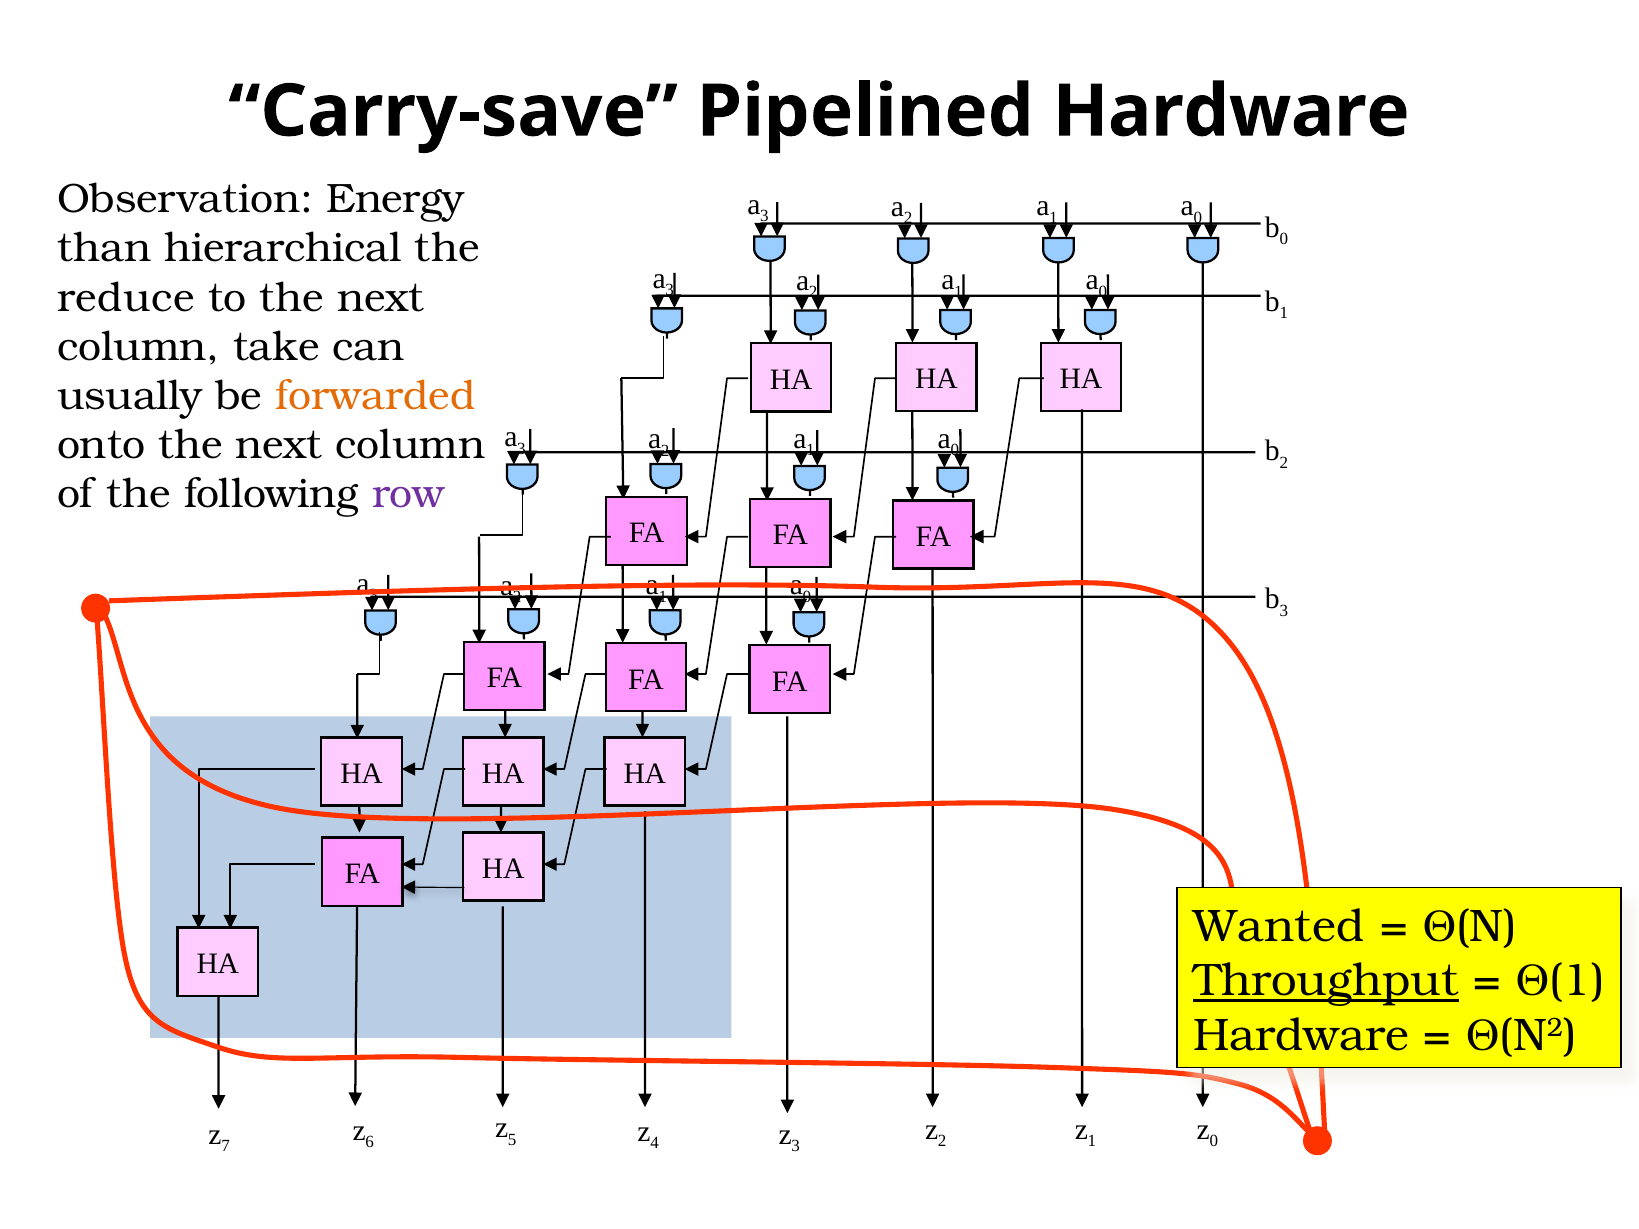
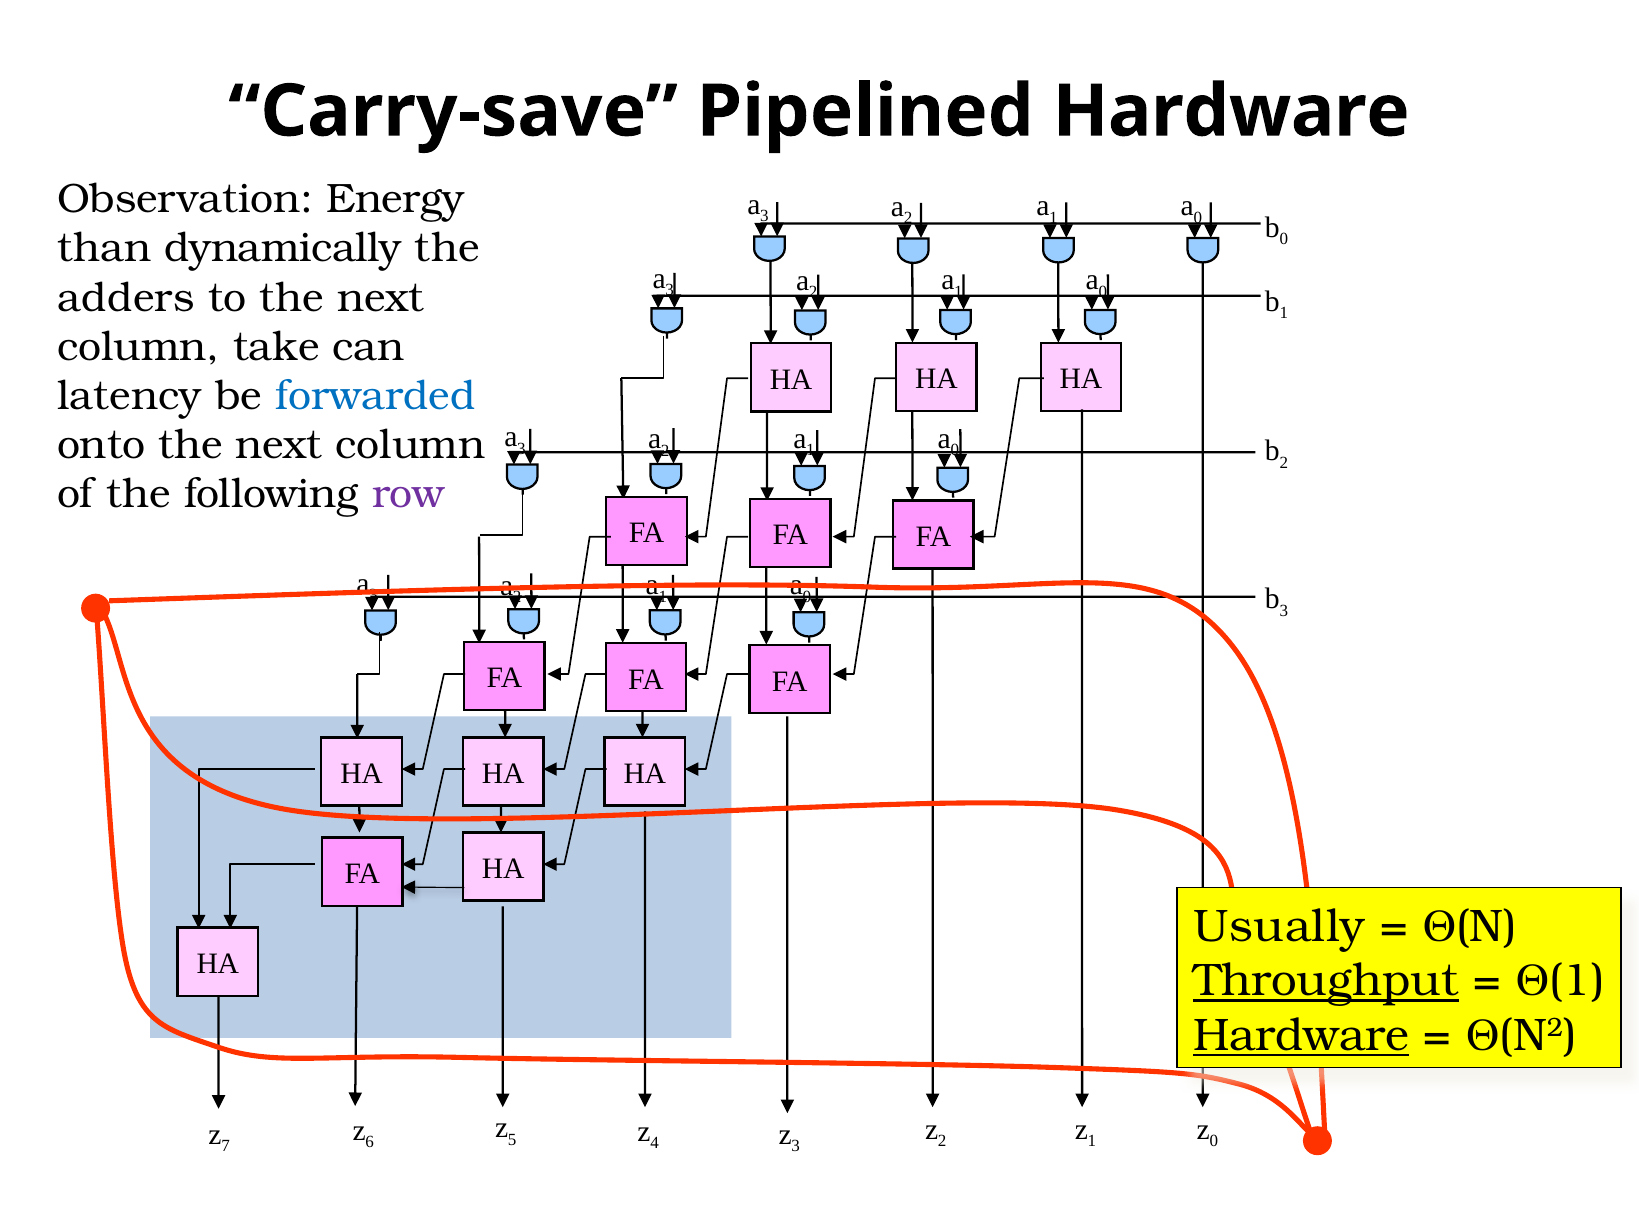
hierarchical: hierarchical -> dynamically
reduce: reduce -> adders
usually: usually -> latency
forwarded colour: orange -> blue
Wanted: Wanted -> Usually
Hardware at (1301, 1036) underline: none -> present
